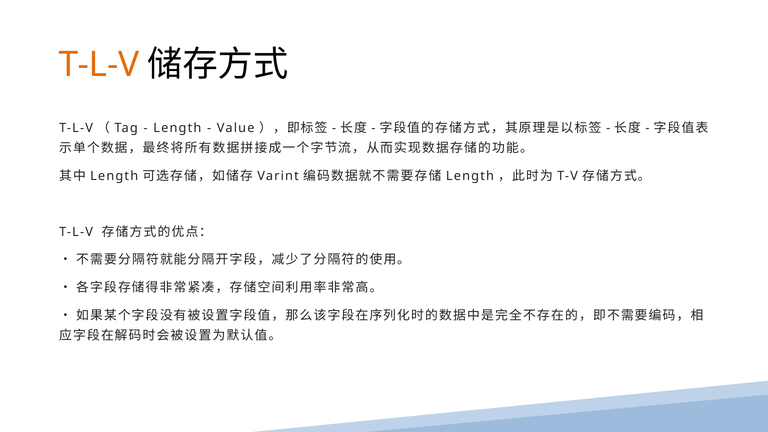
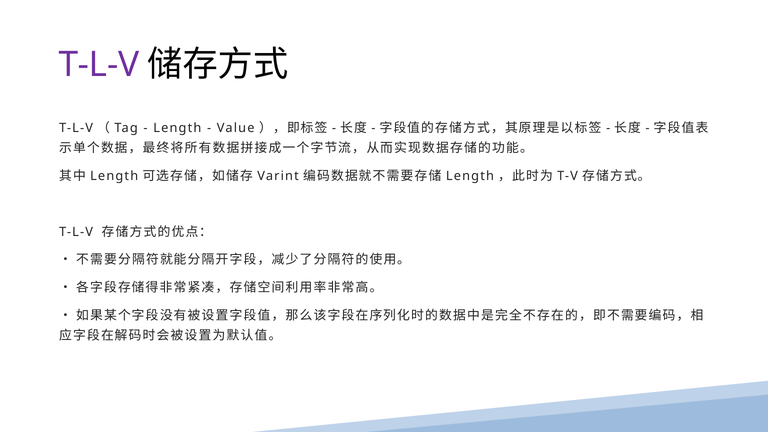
T-L-V at (99, 65) colour: orange -> purple
